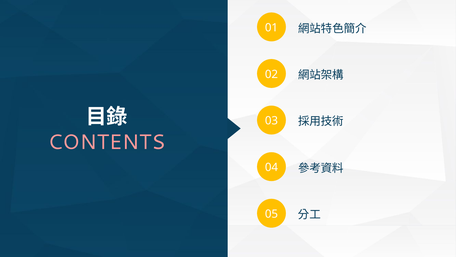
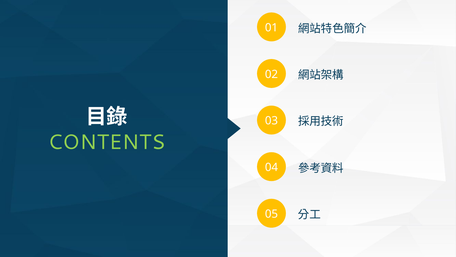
CONTENTS colour: pink -> light green
